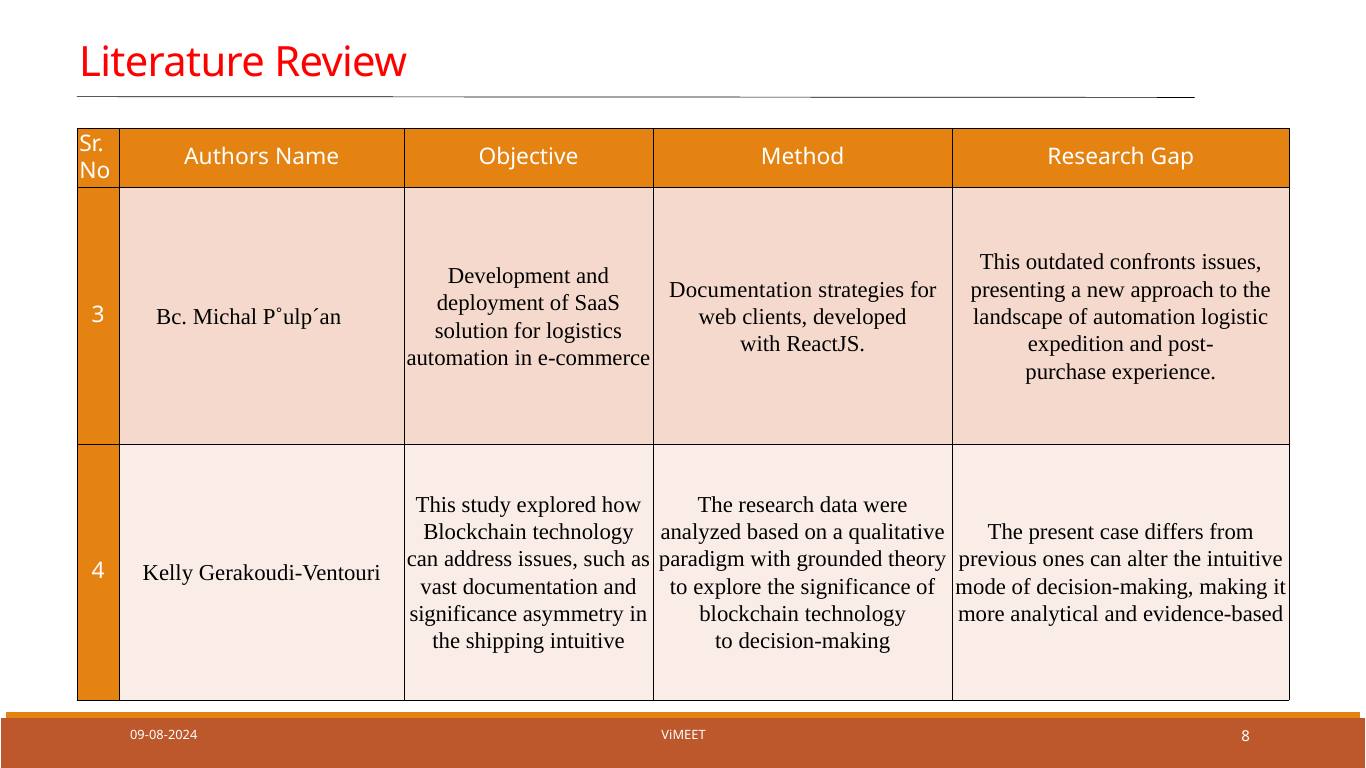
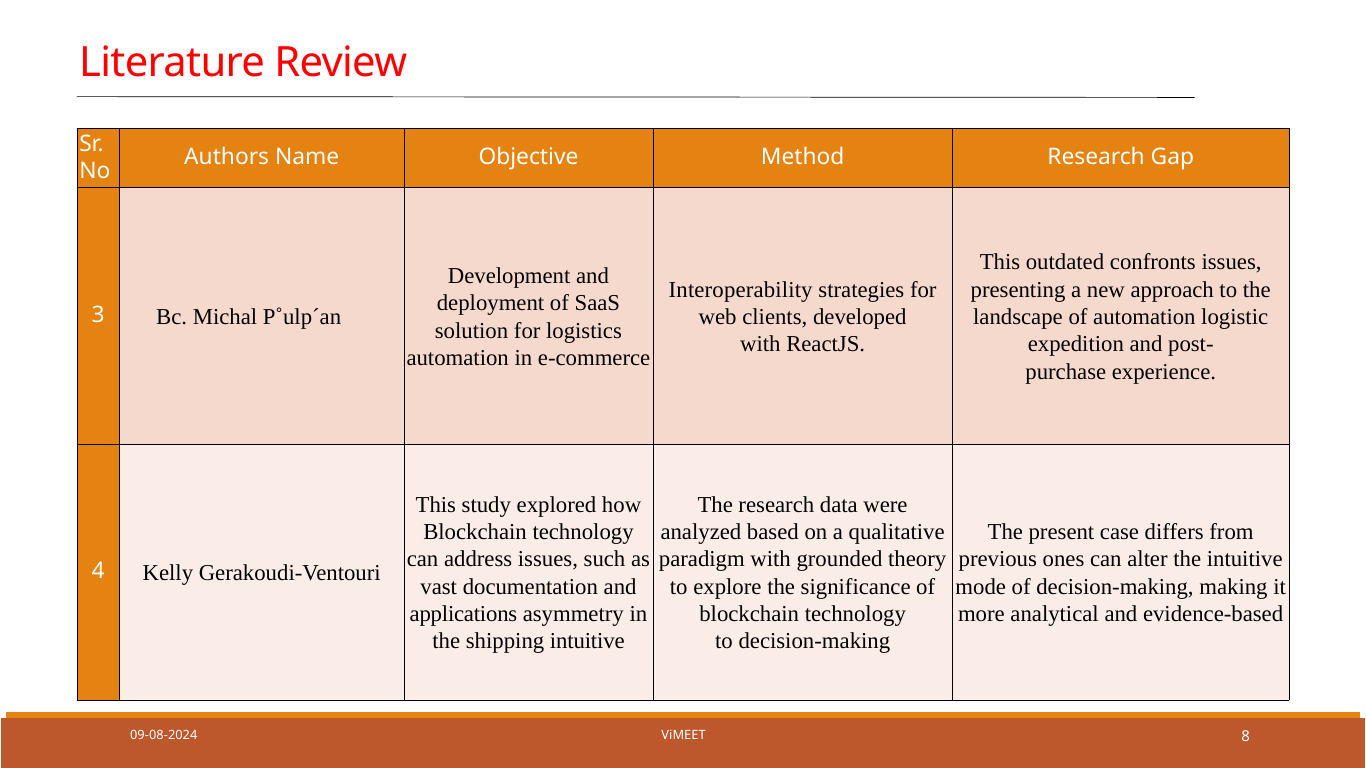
Documentation at (741, 290): Documentation -> Interoperability
significance at (463, 614): significance -> applications
